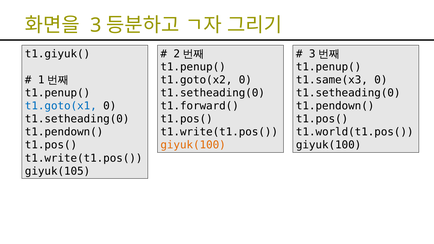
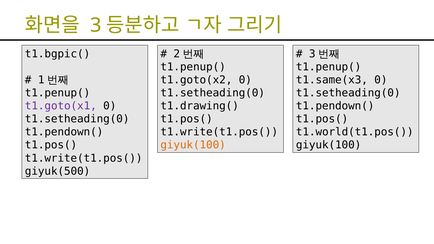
t1.giyuk(: t1.giyuk( -> t1.bgpic(
t1.goto(x1 colour: blue -> purple
t1.forward(: t1.forward( -> t1.drawing(
giyuk(105: giyuk(105 -> giyuk(500
